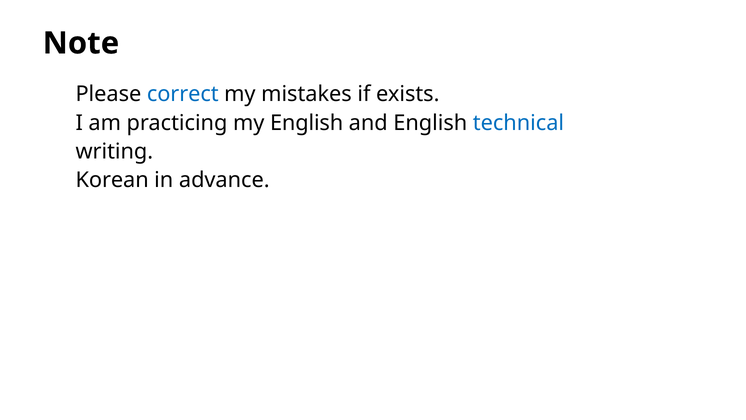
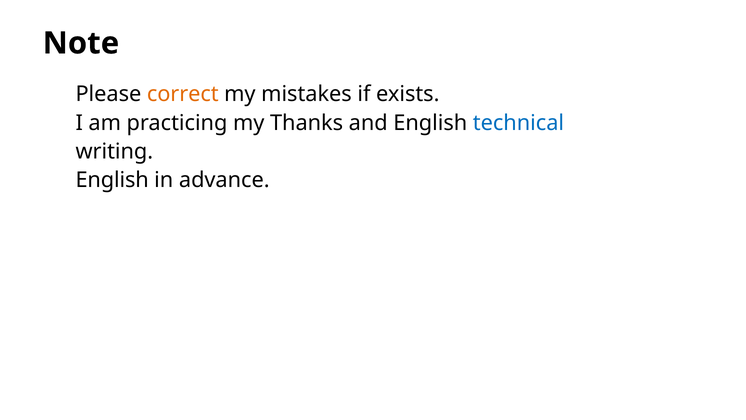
correct colour: blue -> orange
my English: English -> Thanks
Korean at (112, 180): Korean -> English
